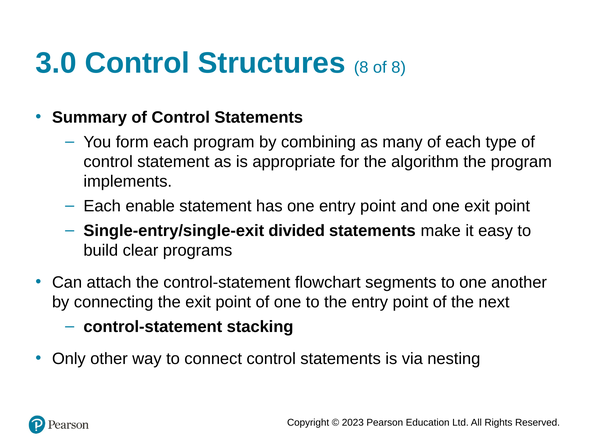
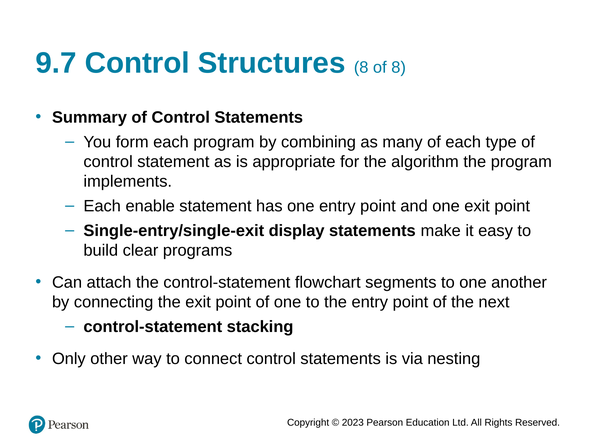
3.0: 3.0 -> 9.7
divided: divided -> display
